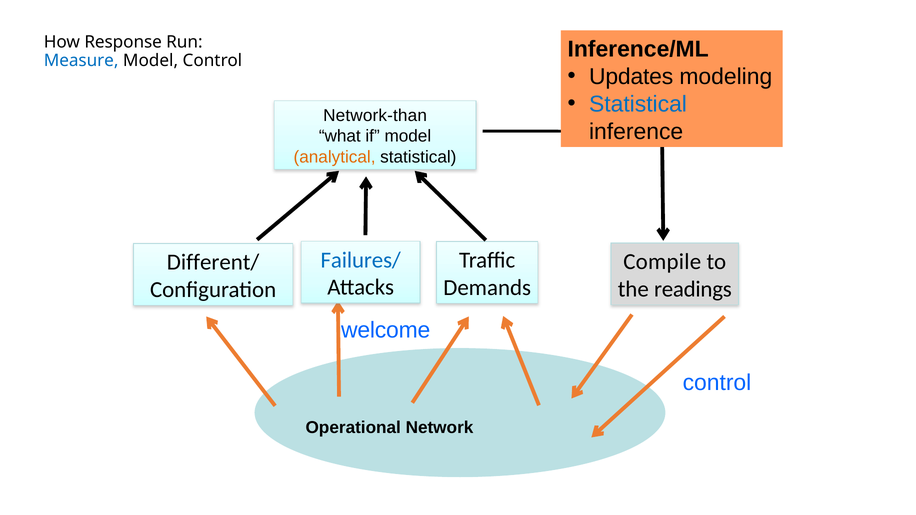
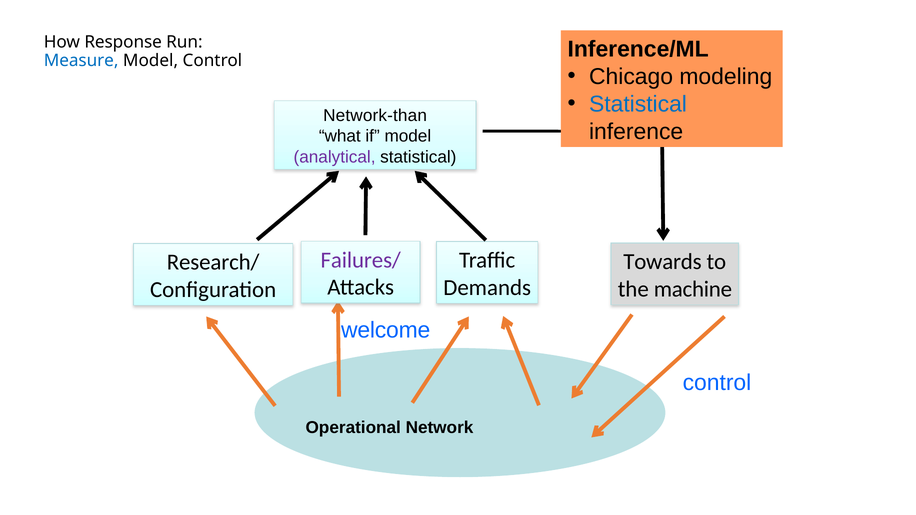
Updates: Updates -> Chicago
analytical colour: orange -> purple
Failures/ colour: blue -> purple
Compile: Compile -> Towards
Different/: Different/ -> Research/
readings: readings -> machine
